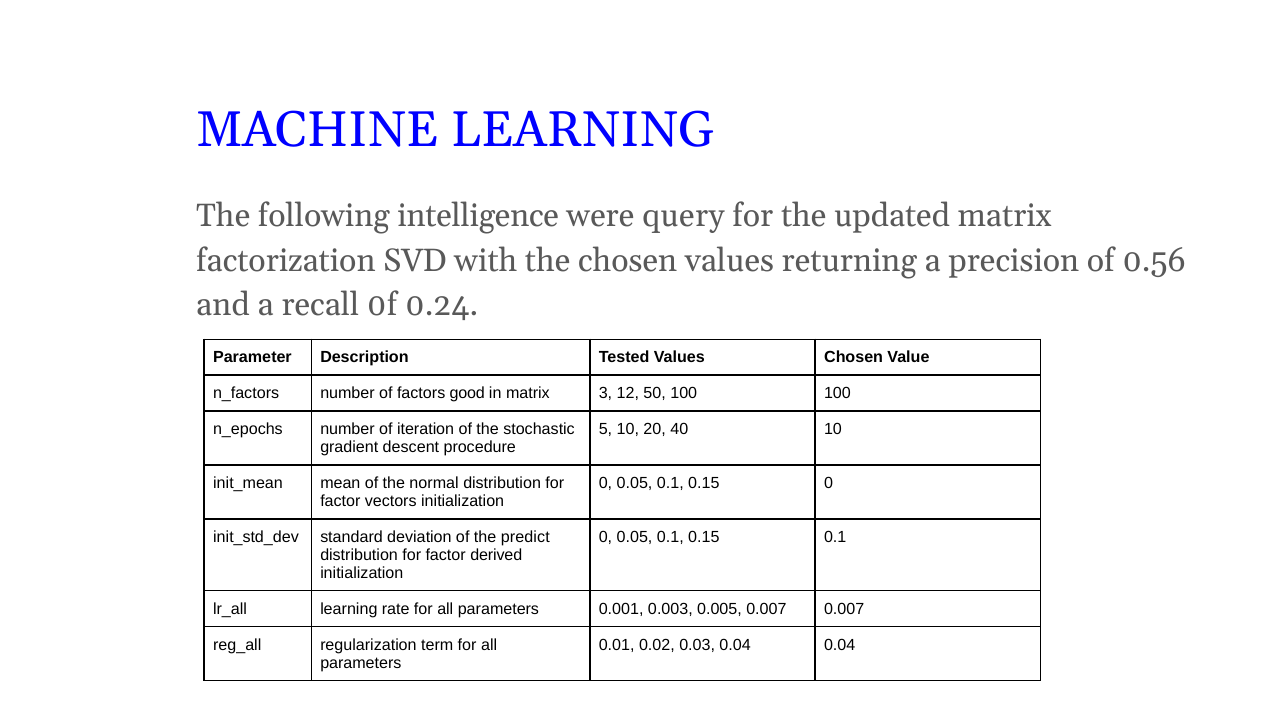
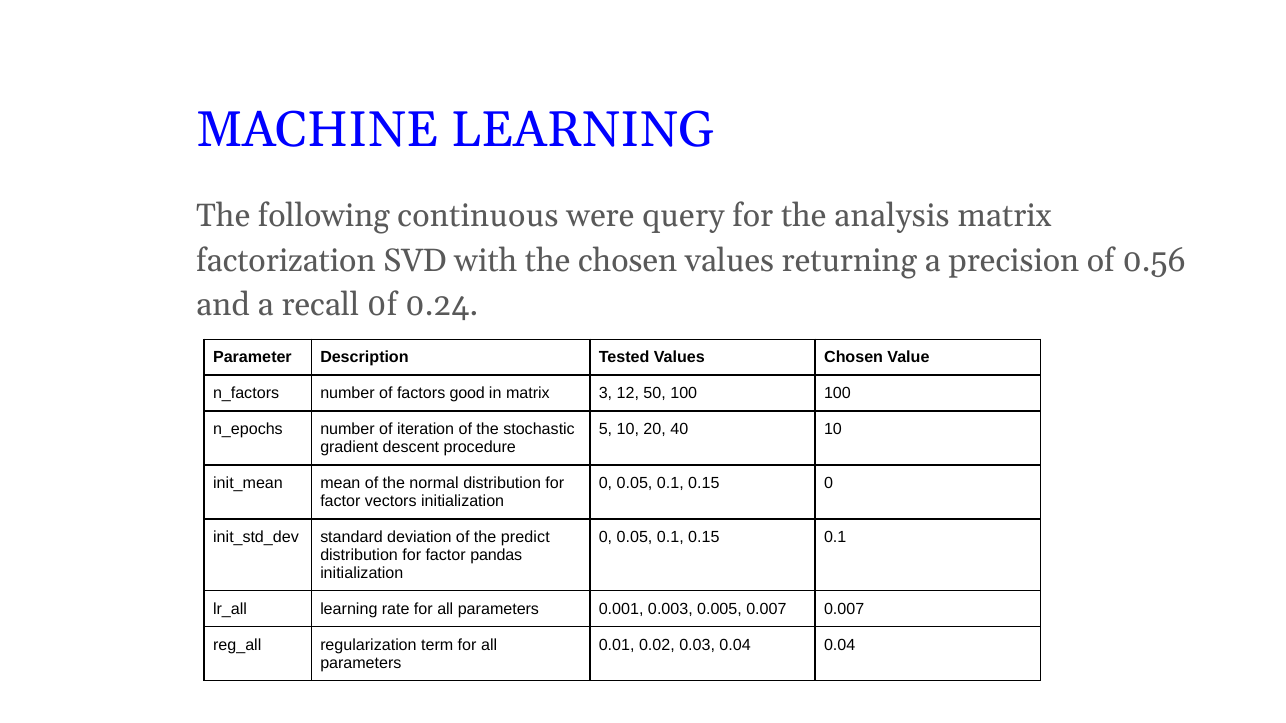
intelligence: intelligence -> continuous
updated: updated -> analysis
derived: derived -> pandas
